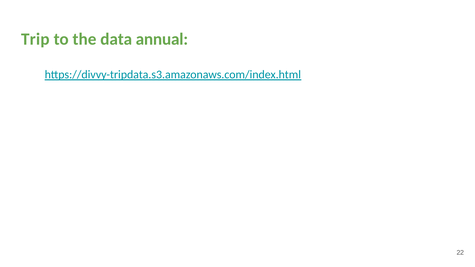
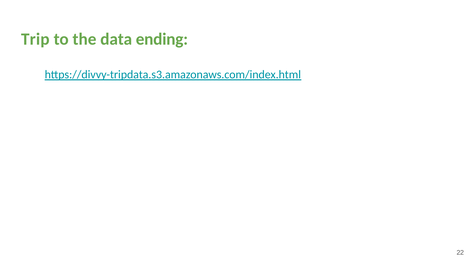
annual: annual -> ending
